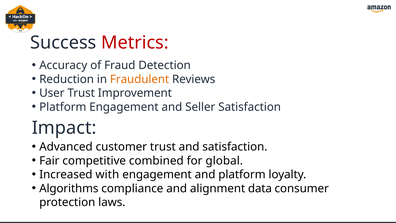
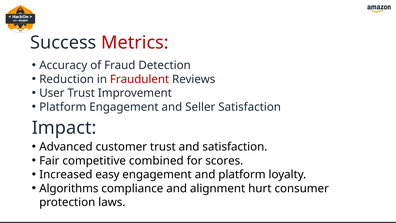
Fraudulent colour: orange -> red
global: global -> scores
with: with -> easy
data: data -> hurt
